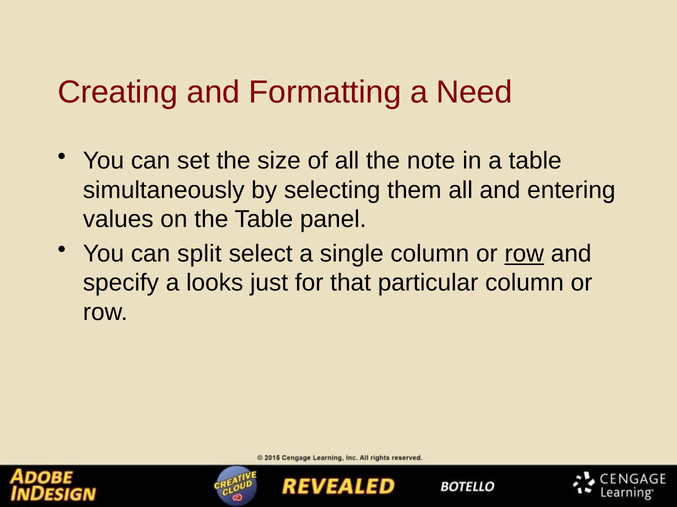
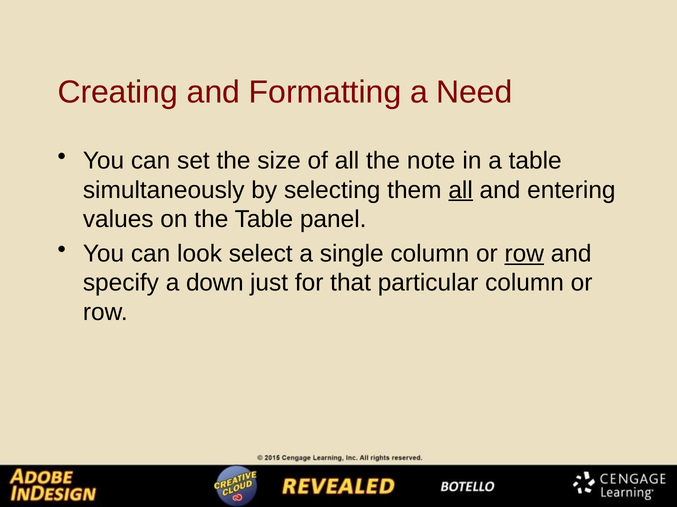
all at (461, 190) underline: none -> present
split: split -> look
looks: looks -> down
